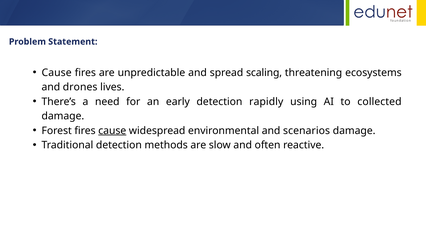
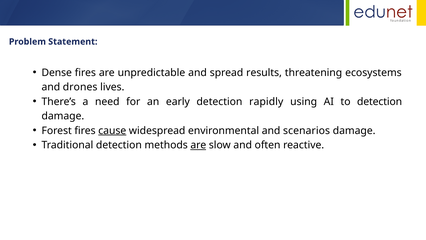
Cause at (57, 72): Cause -> Dense
scaling: scaling -> results
to collected: collected -> detection
are at (198, 145) underline: none -> present
